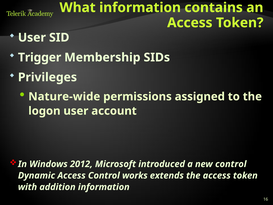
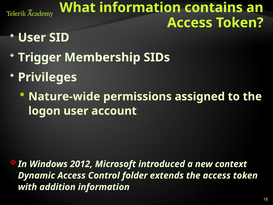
new control: control -> context
works: works -> folder
